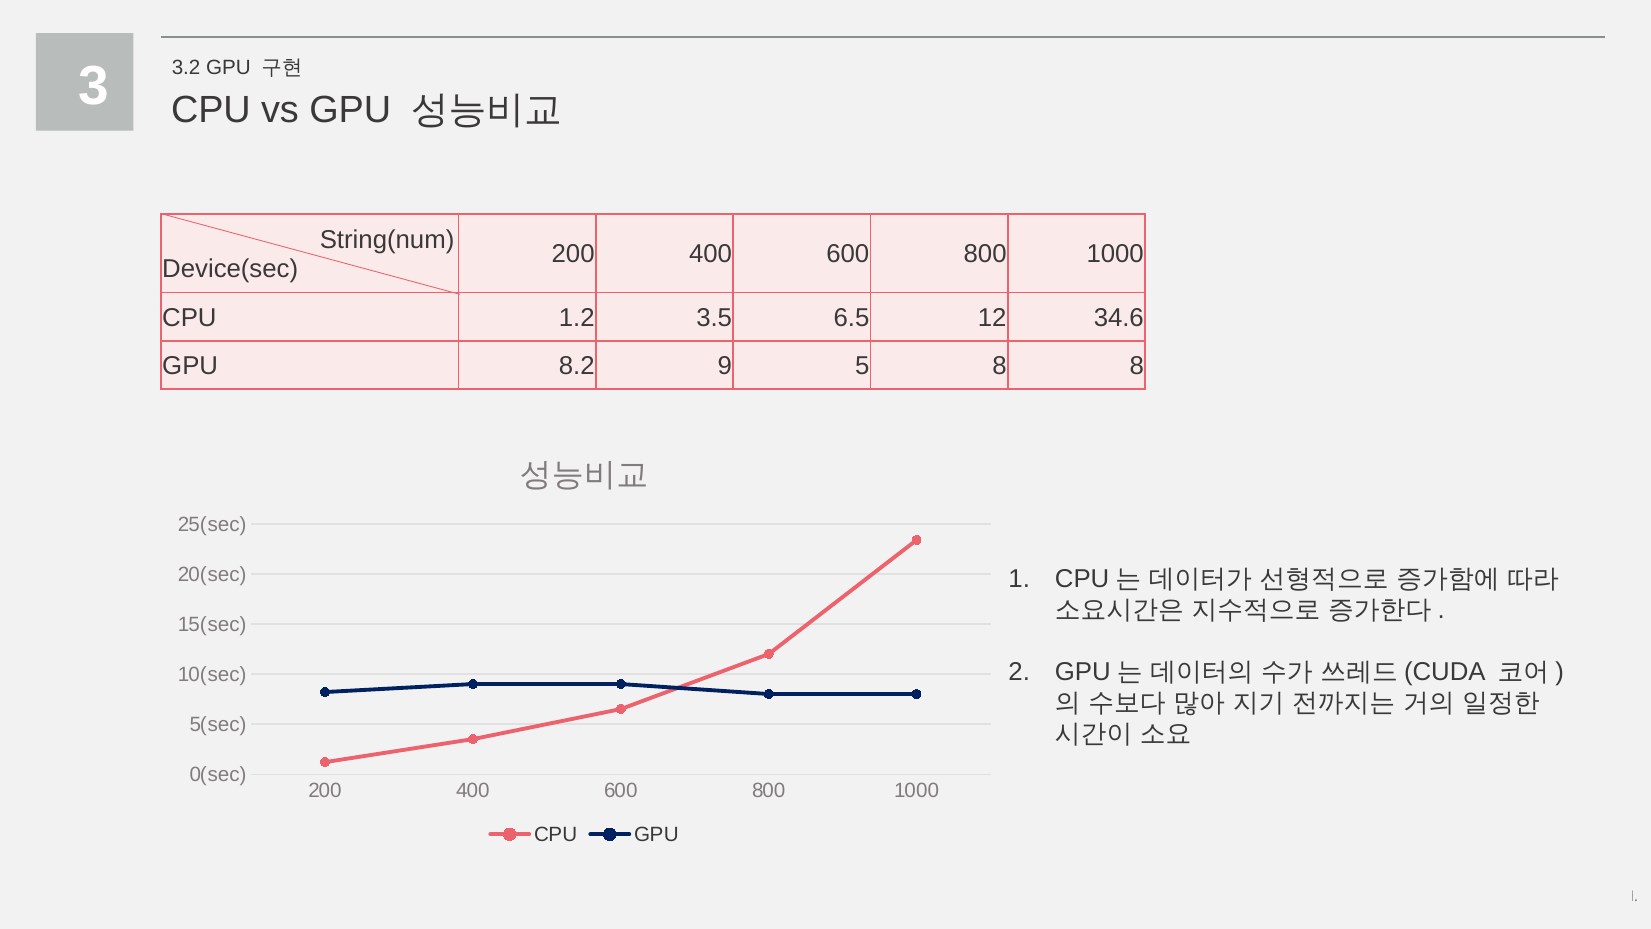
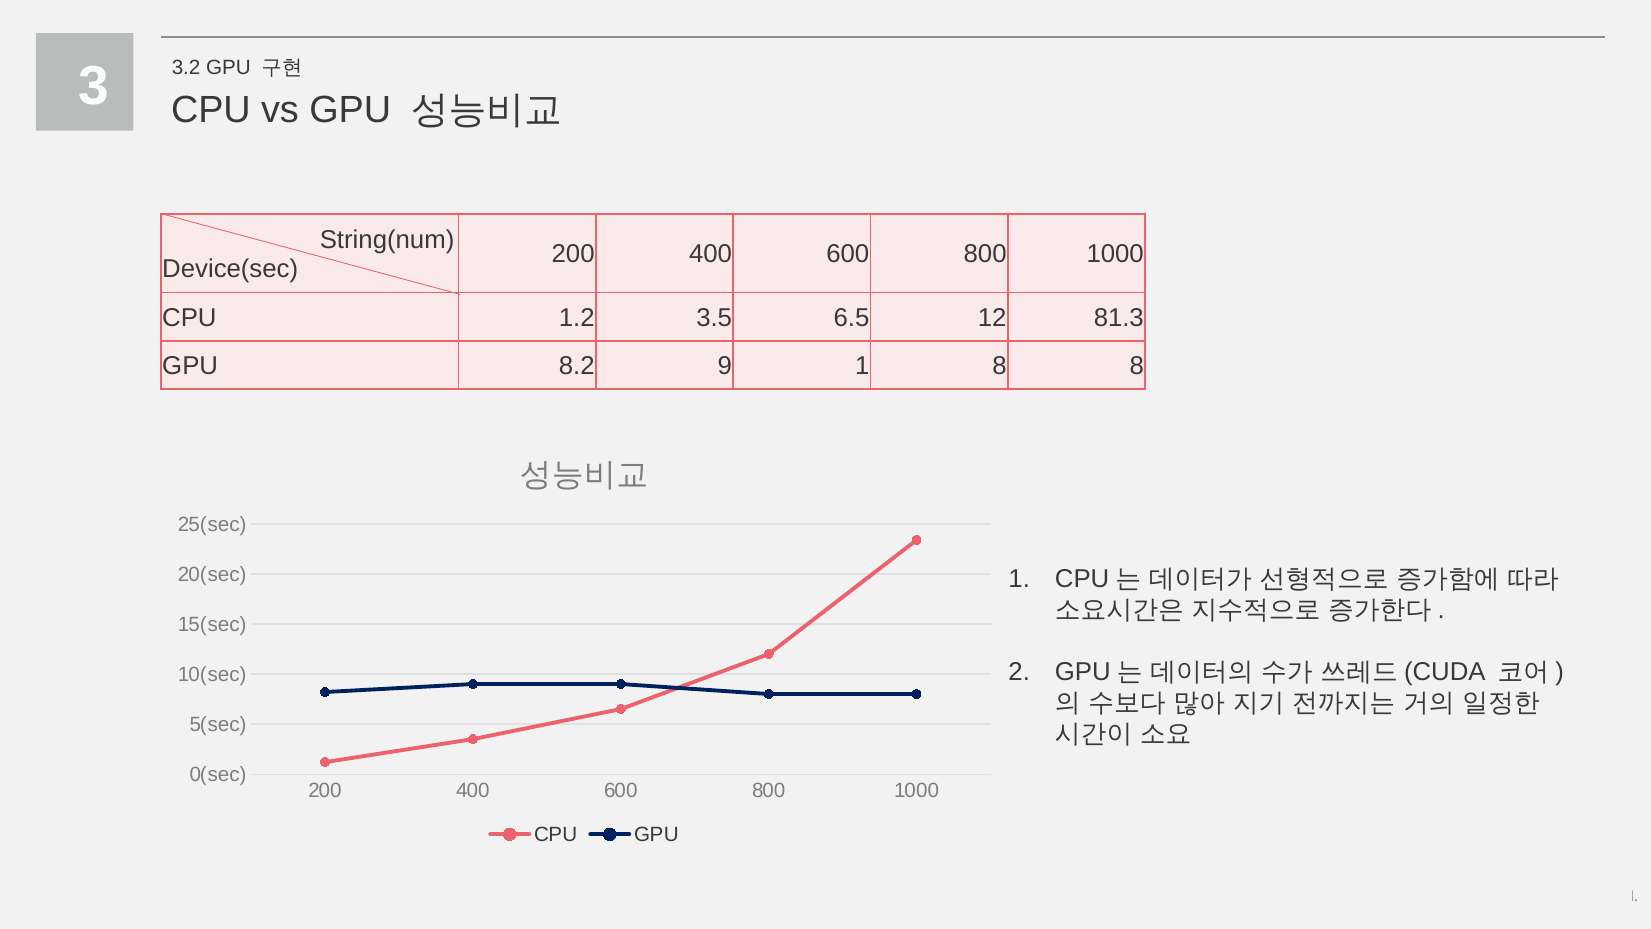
34.6: 34.6 -> 81.3
9 5: 5 -> 1
